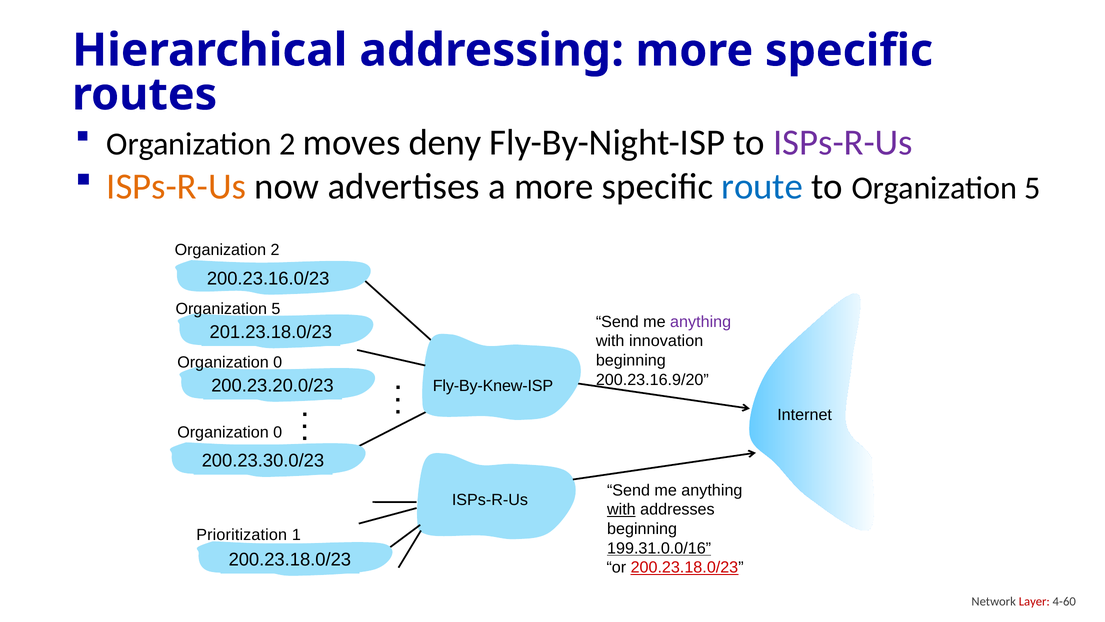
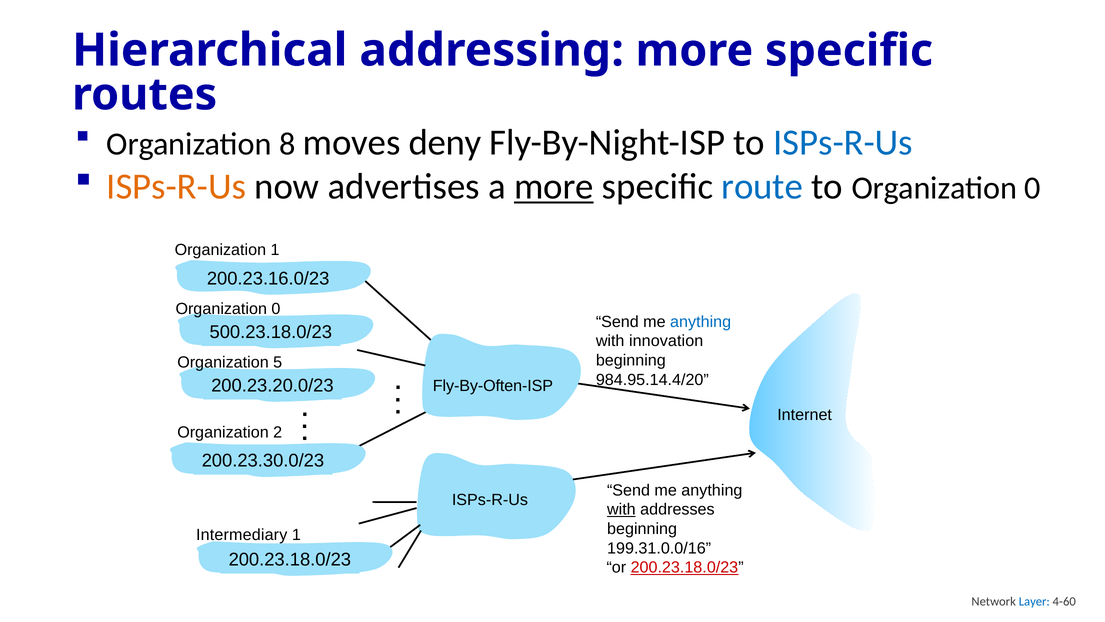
2 at (287, 144): 2 -> 8
ISPs-R-Us at (843, 142) colour: purple -> blue
more at (554, 187) underline: none -> present
to Organization 5: 5 -> 0
2 at (275, 250): 2 -> 1
5 at (276, 309): 5 -> 0
anything at (701, 322) colour: purple -> blue
201.23.18.0/23: 201.23.18.0/23 -> 500.23.18.0/23
0 at (278, 362): 0 -> 5
200.23.16.9/20: 200.23.16.9/20 -> 984.95.14.4/20
Fly-By-Knew-ISP: Fly-By-Knew-ISP -> Fly-By-Often-ISP
0 at (278, 432): 0 -> 2
Prioritization: Prioritization -> Intermediary
199.31.0.0/16 underline: present -> none
Layer colour: red -> blue
